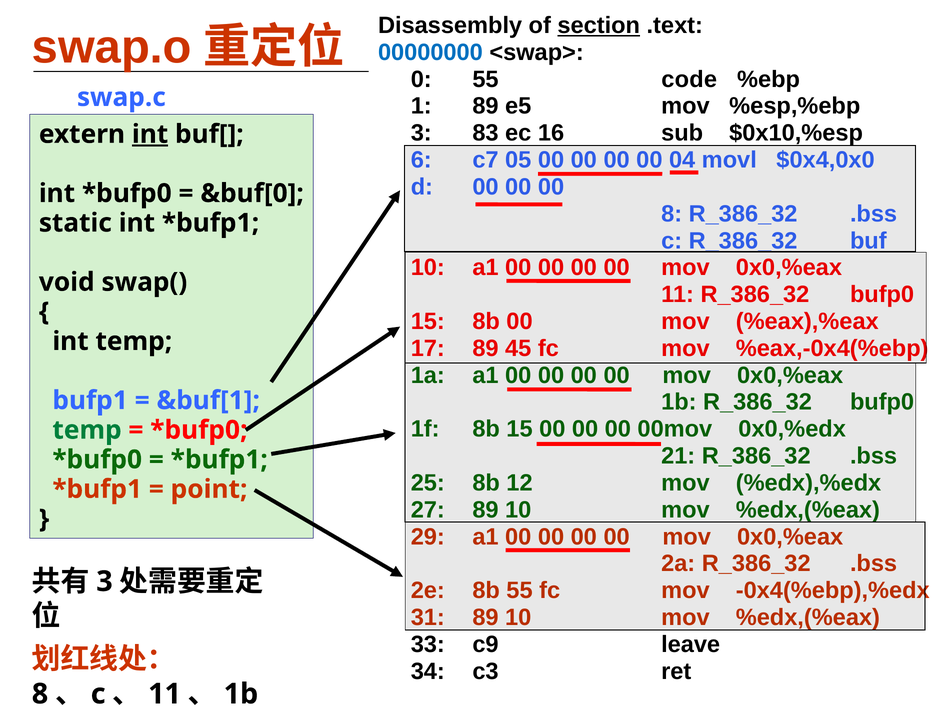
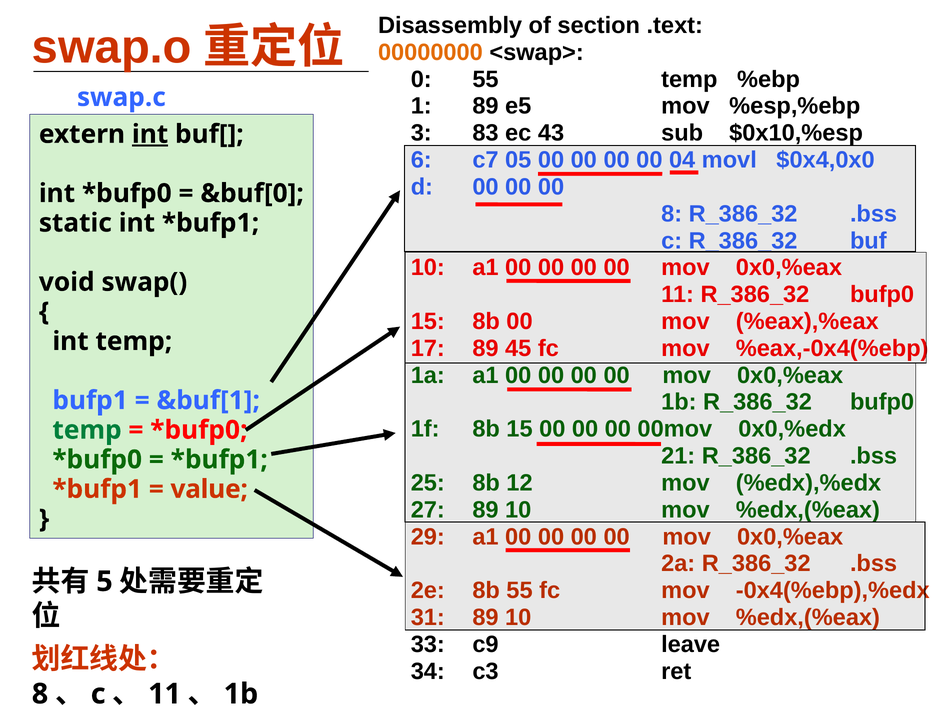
section underline: present -> none
00000000 colour: blue -> orange
55 code: code -> temp
16: 16 -> 43
point: point -> value
3 at (104, 581): 3 -> 5
